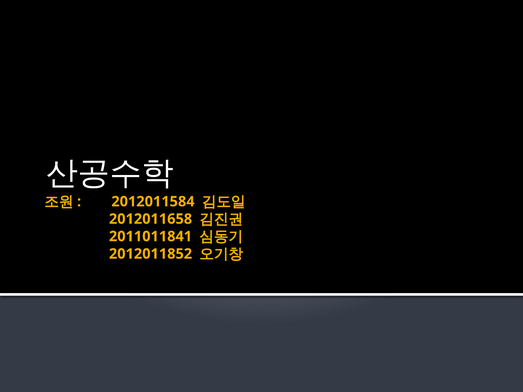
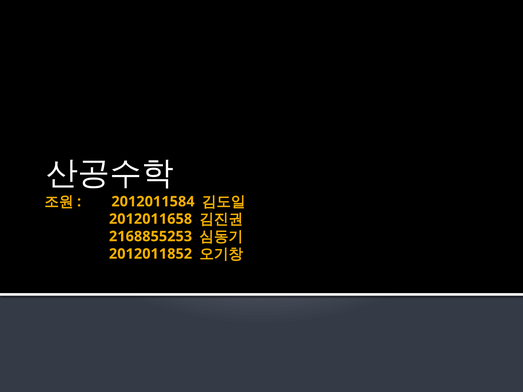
2011011841: 2011011841 -> 2168855253
